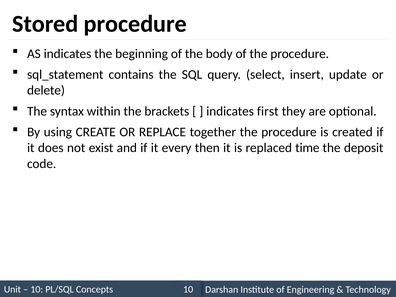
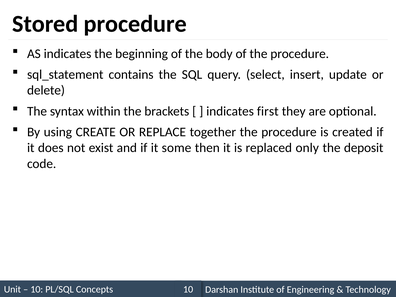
every: every -> some
time: time -> only
